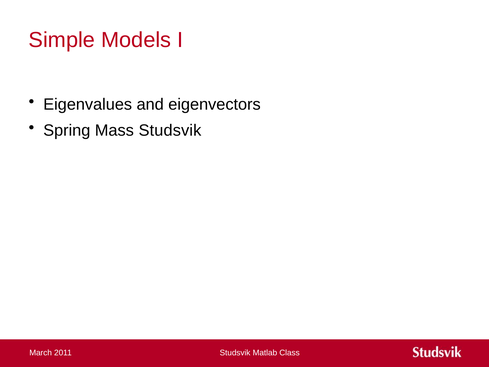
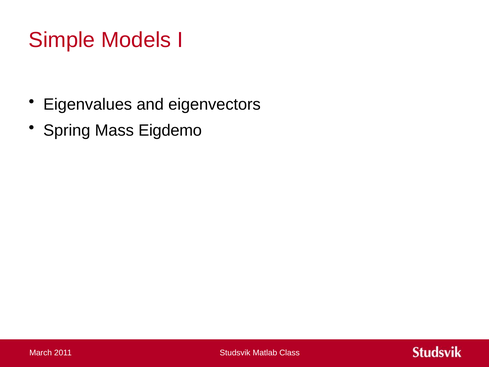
Mass Studsvik: Studsvik -> Eigdemo
